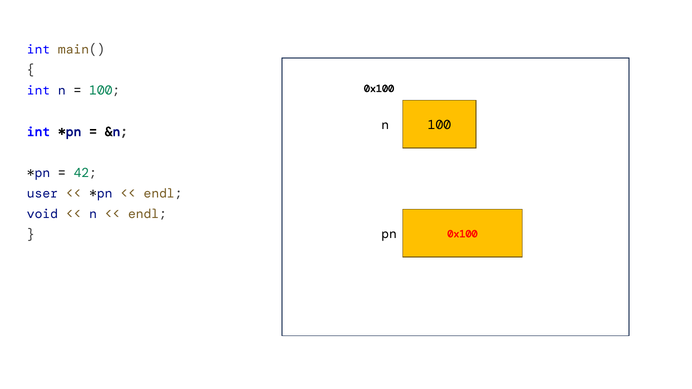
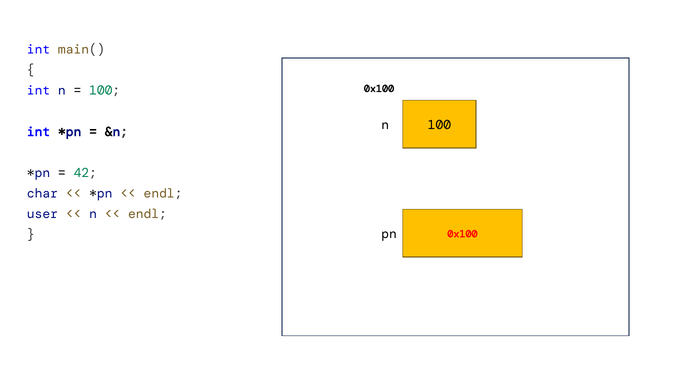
user: user -> char
void: void -> user
